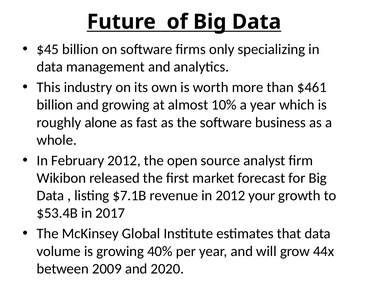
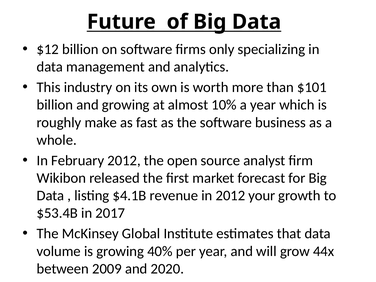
$45: $45 -> $12
$461: $461 -> $101
alone: alone -> make
$7.1B: $7.1B -> $4.1B
